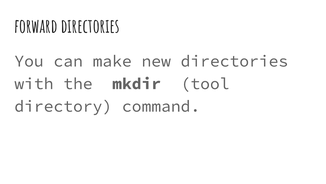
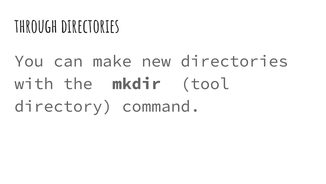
forward: forward -> through
